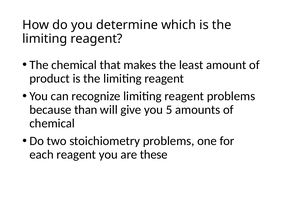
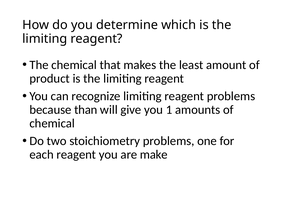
5: 5 -> 1
these: these -> make
